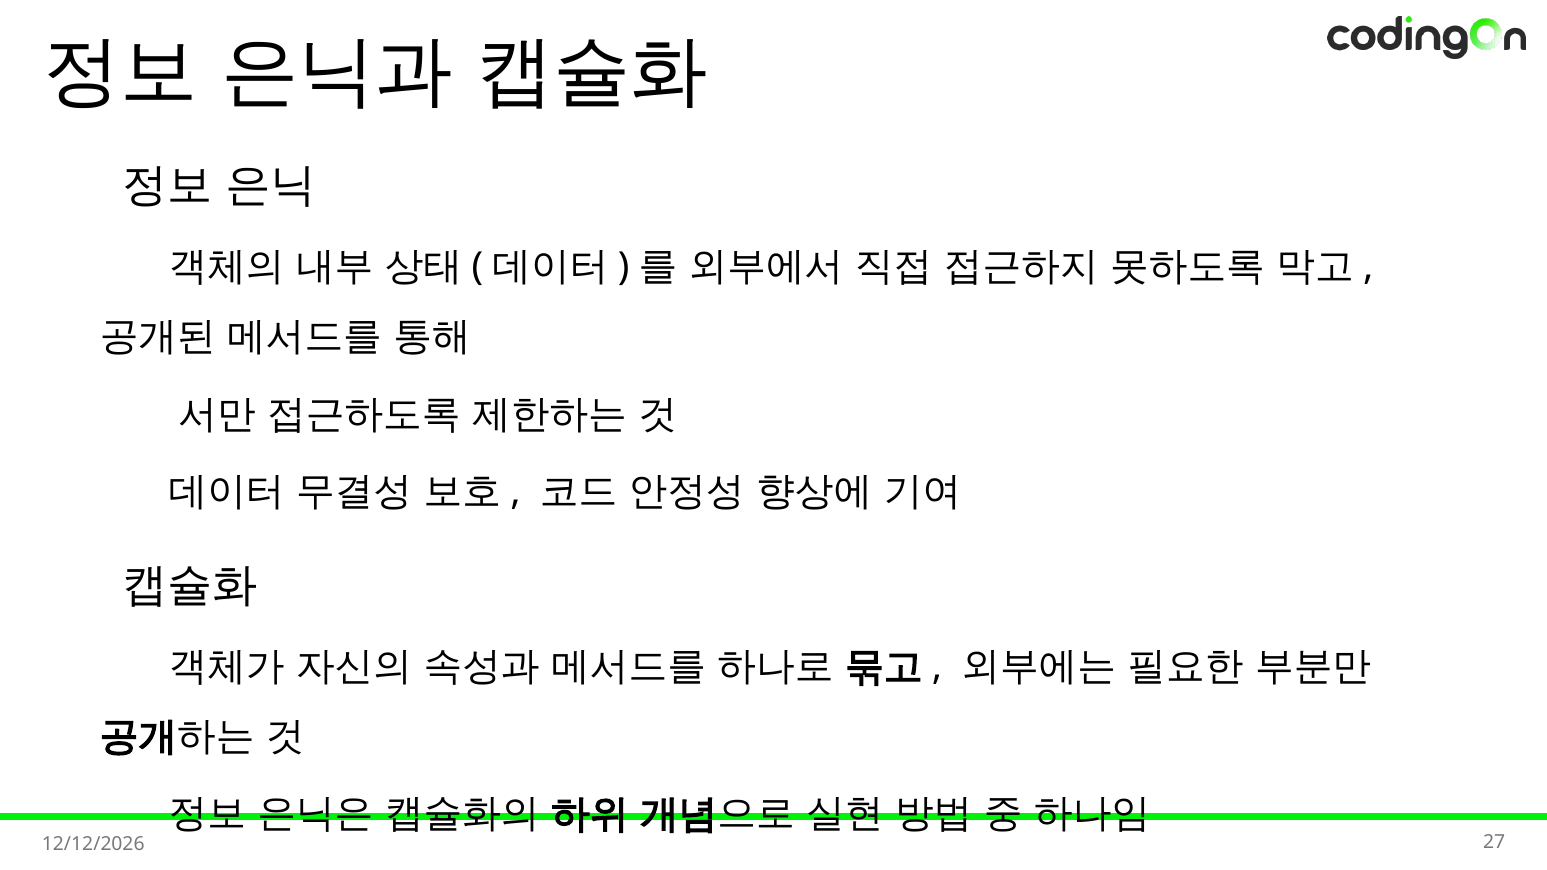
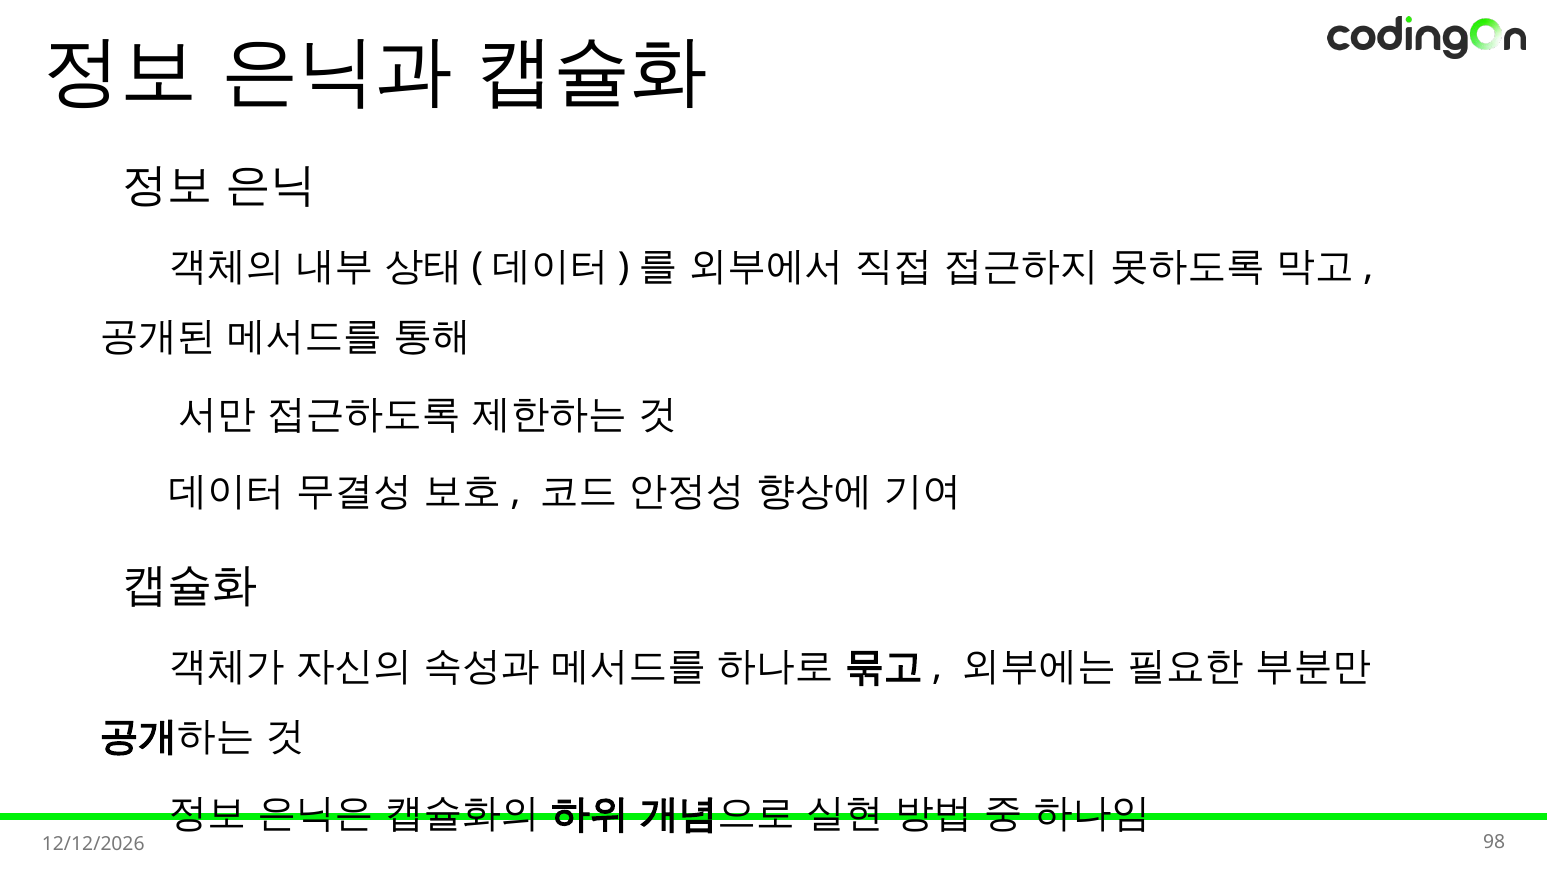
27: 27 -> 98
